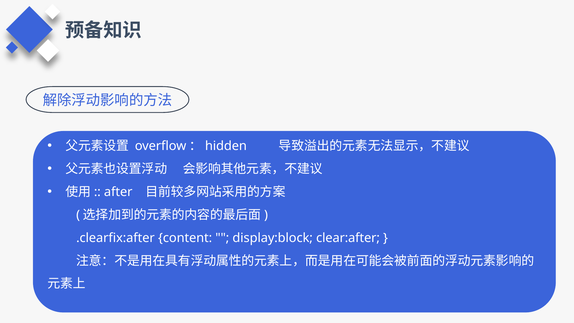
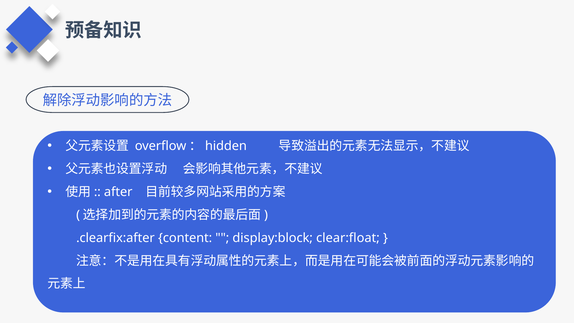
clear:after: clear:after -> clear:float
